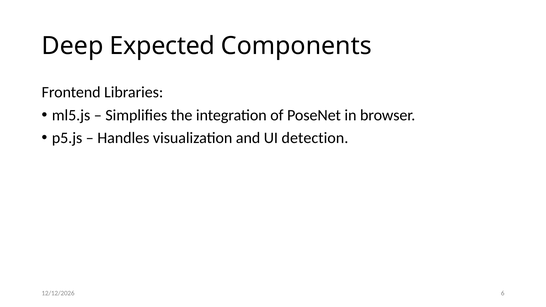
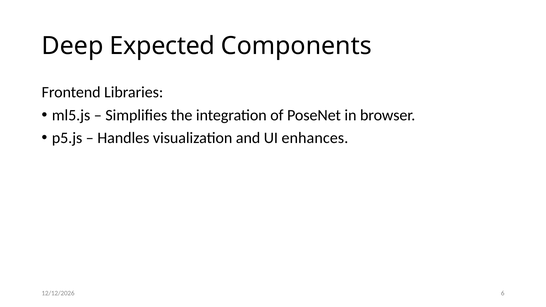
detection: detection -> enhances
